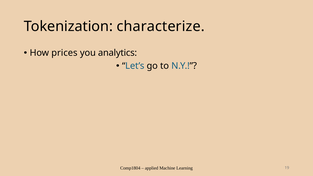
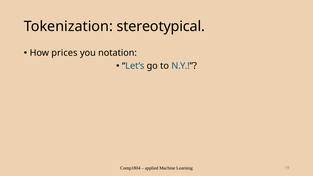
characterize: characterize -> stereotypical
analytics: analytics -> notation
